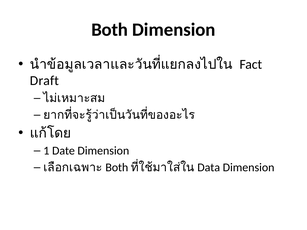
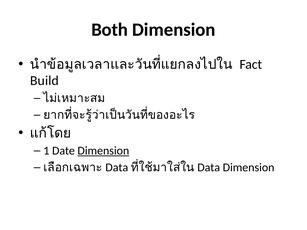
Draft: Draft -> Build
Dimension at (103, 151) underline: none -> present
Both at (117, 168): Both -> Data
